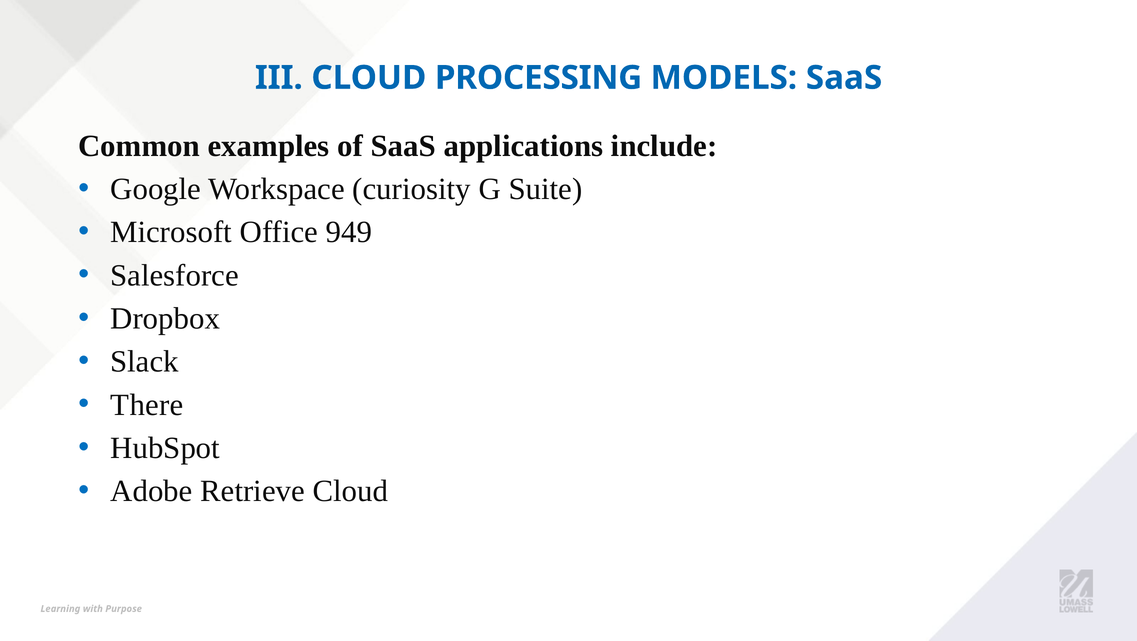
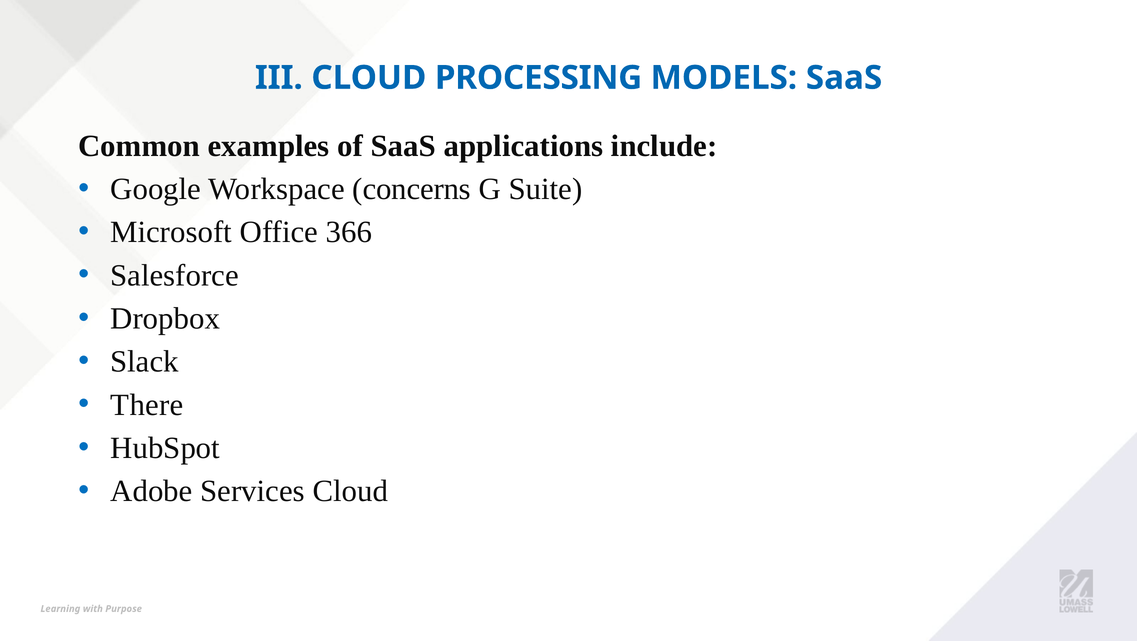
curiosity: curiosity -> concerns
949: 949 -> 366
Retrieve: Retrieve -> Services
